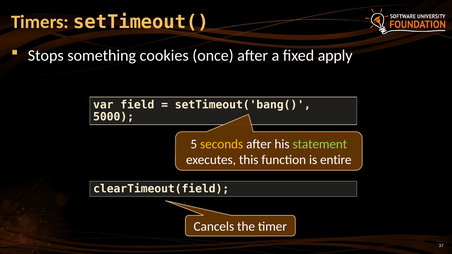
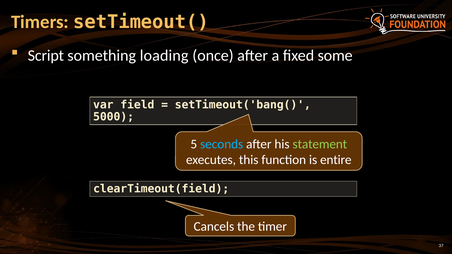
Stops: Stops -> Script
cookies: cookies -> loading
apply: apply -> some
seconds colour: yellow -> light blue
